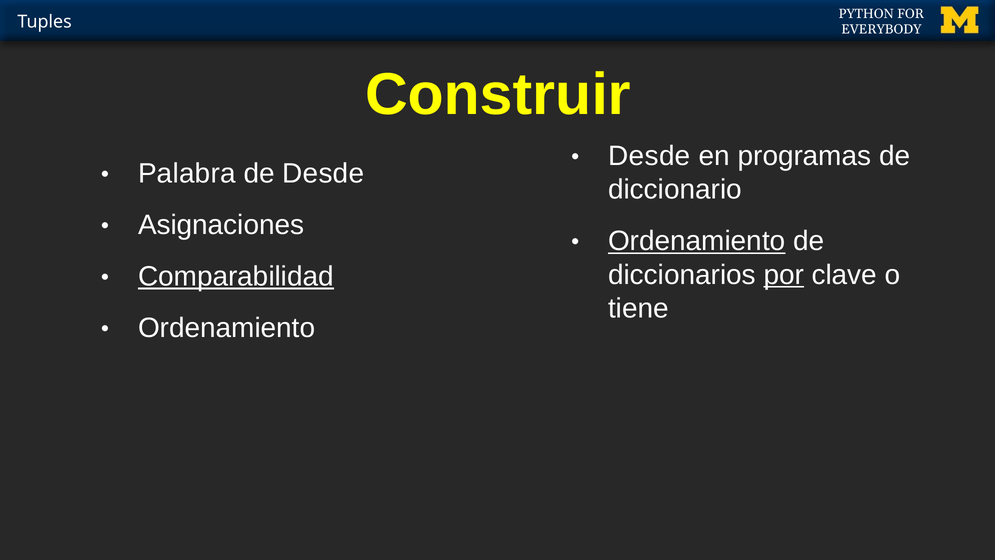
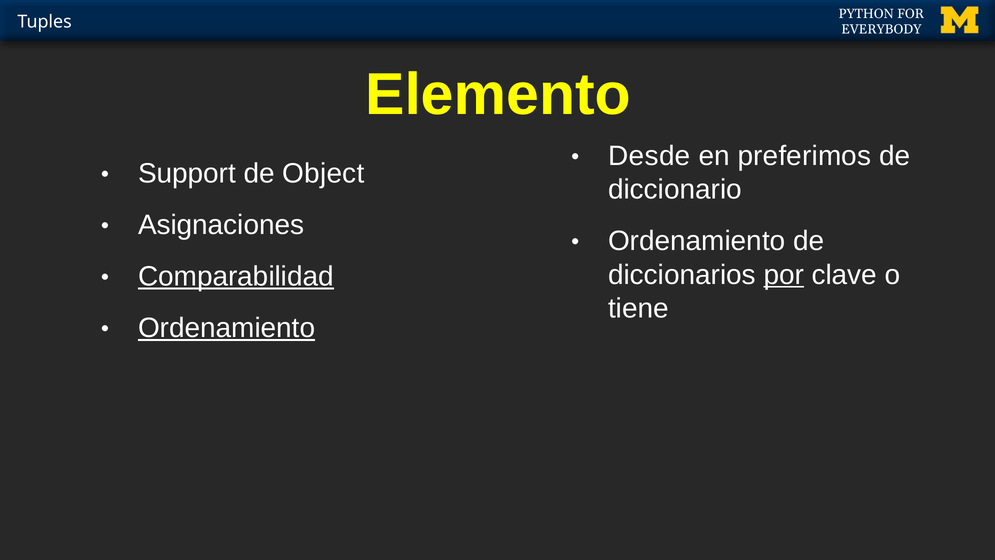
Construir: Construir -> Elemento
programas: programas -> preferimos
Palabra: Palabra -> Support
de Desde: Desde -> Object
Ordenamiento at (697, 241) underline: present -> none
Ordenamiento at (227, 328) underline: none -> present
